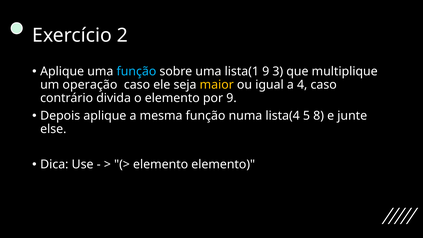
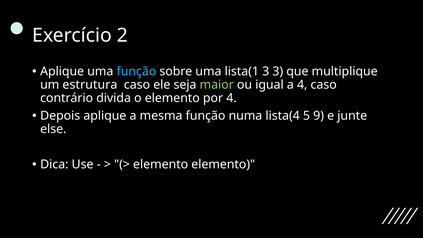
lista(1 9: 9 -> 3
operação: operação -> estrutura
maior colour: yellow -> light green
por 9: 9 -> 4
8: 8 -> 9
